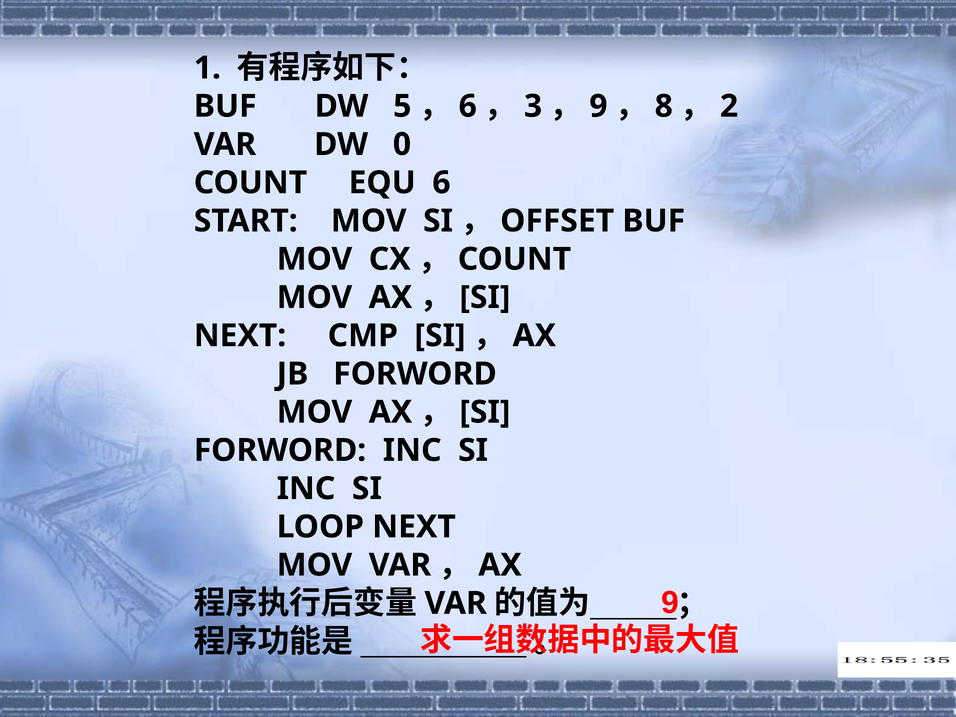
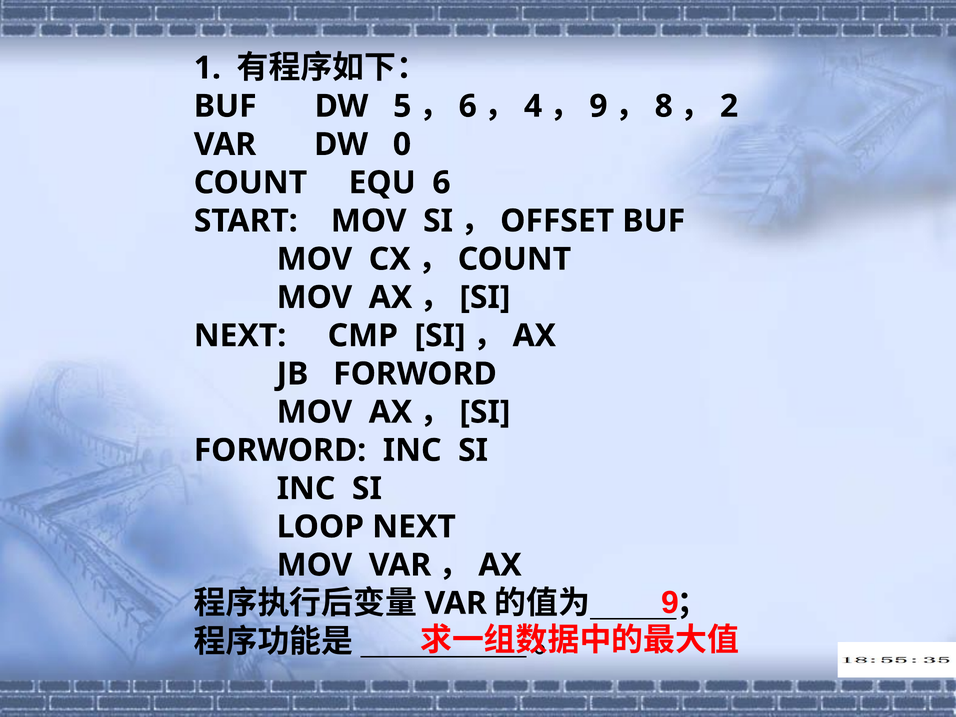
3: 3 -> 4
